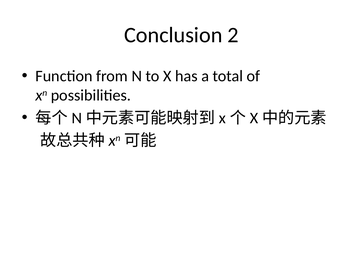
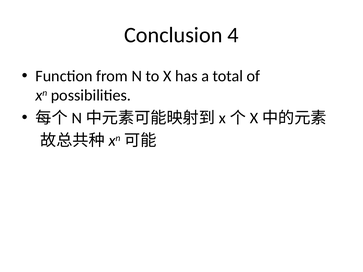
2: 2 -> 4
